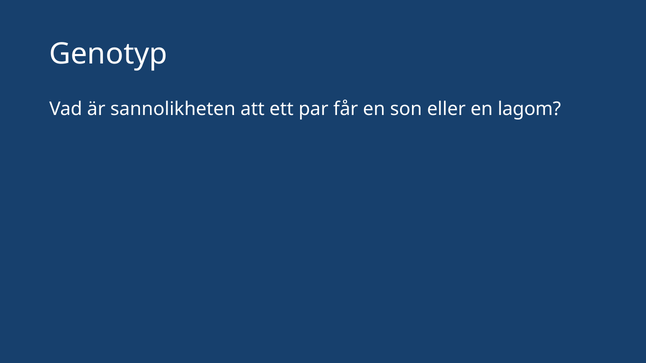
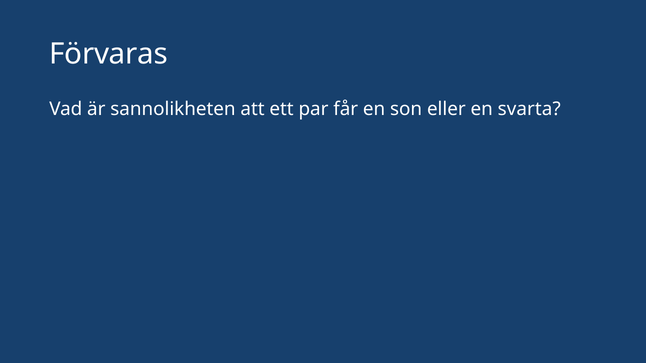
Genotyp: Genotyp -> Förvaras
lagom: lagom -> svarta
